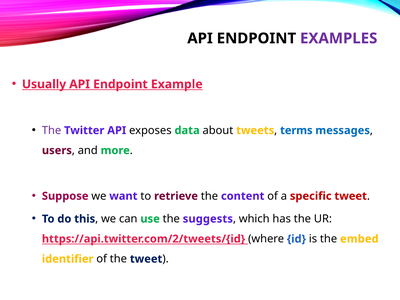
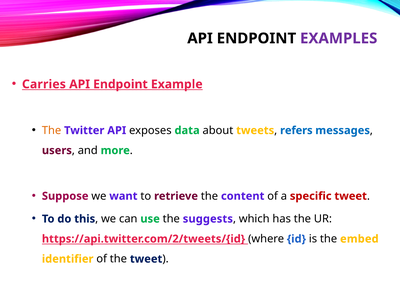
Usually: Usually -> Carries
The at (52, 130) colour: purple -> orange
terms: terms -> refers
